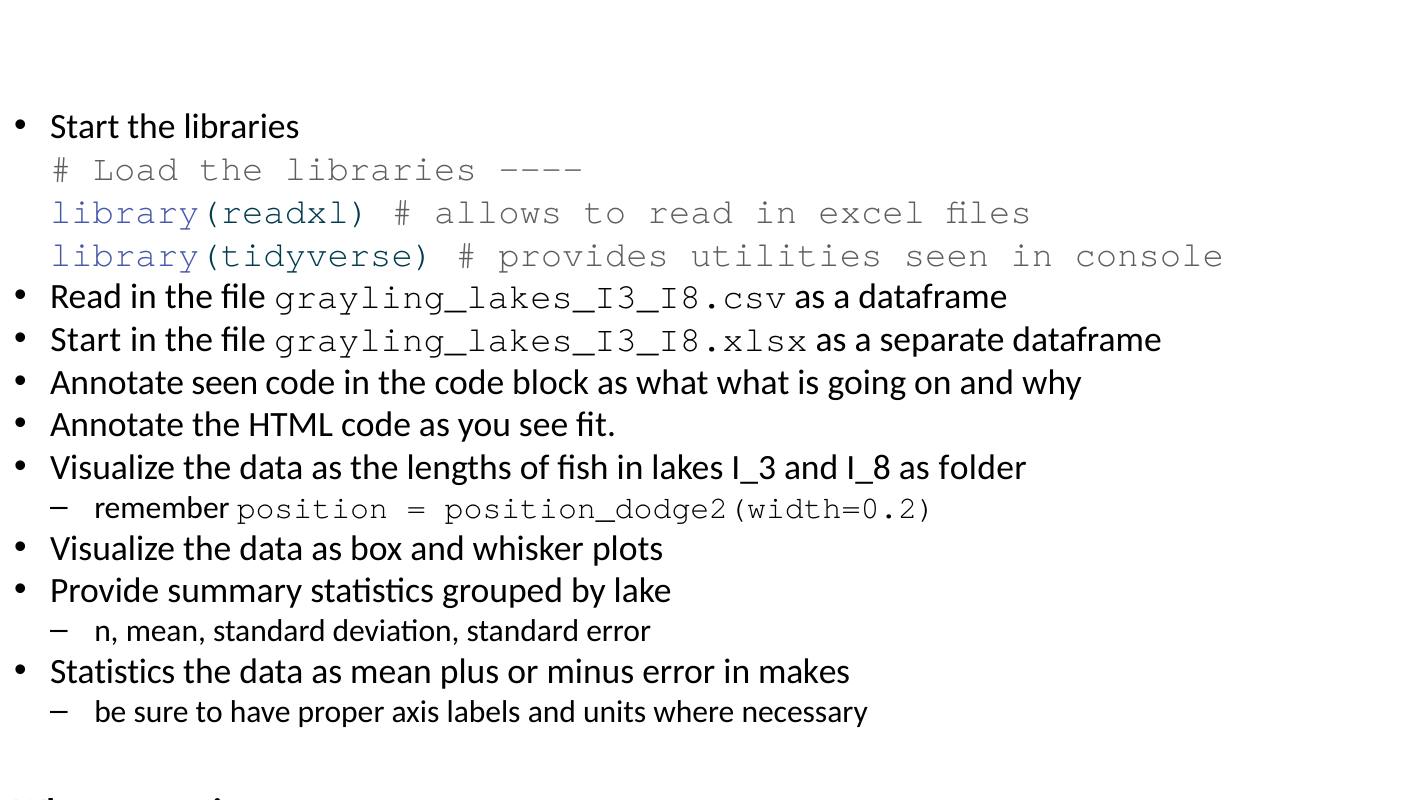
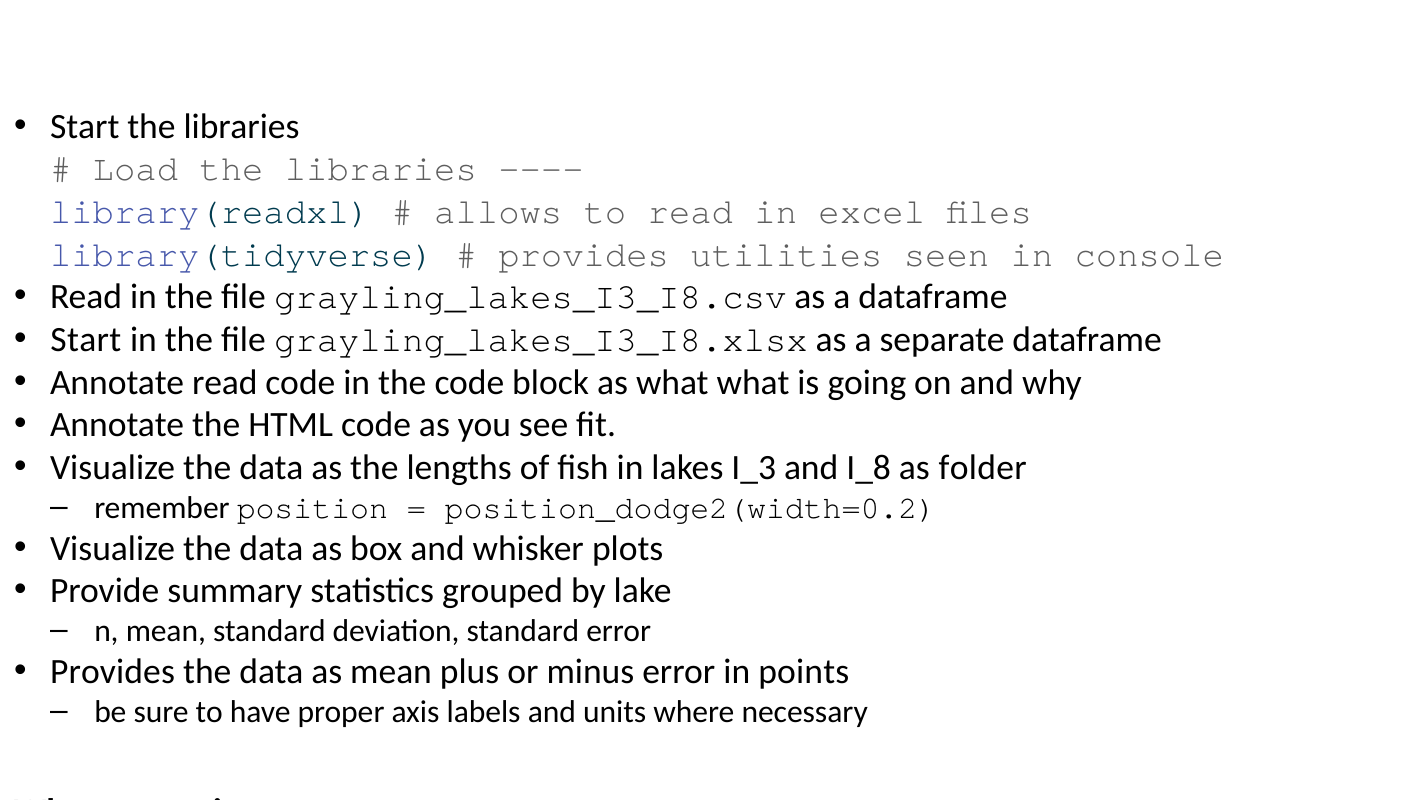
Annotate seen: seen -> read
Statistics at (113, 672): Statistics -> Provides
makes: makes -> points
